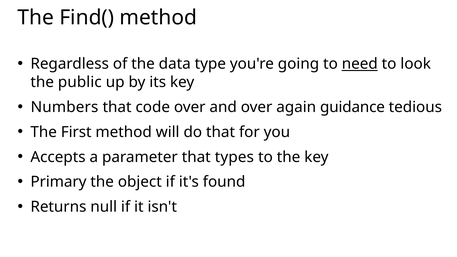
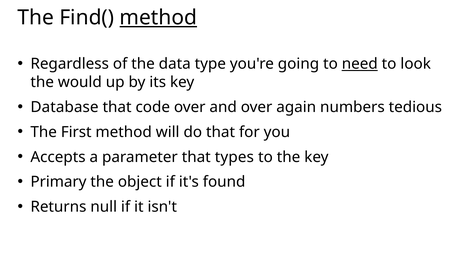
method at (158, 18) underline: none -> present
public: public -> would
Numbers: Numbers -> Database
guidance: guidance -> numbers
